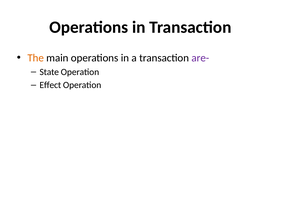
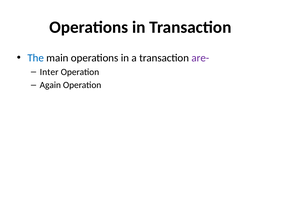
The colour: orange -> blue
State: State -> Inter
Effect: Effect -> Again
